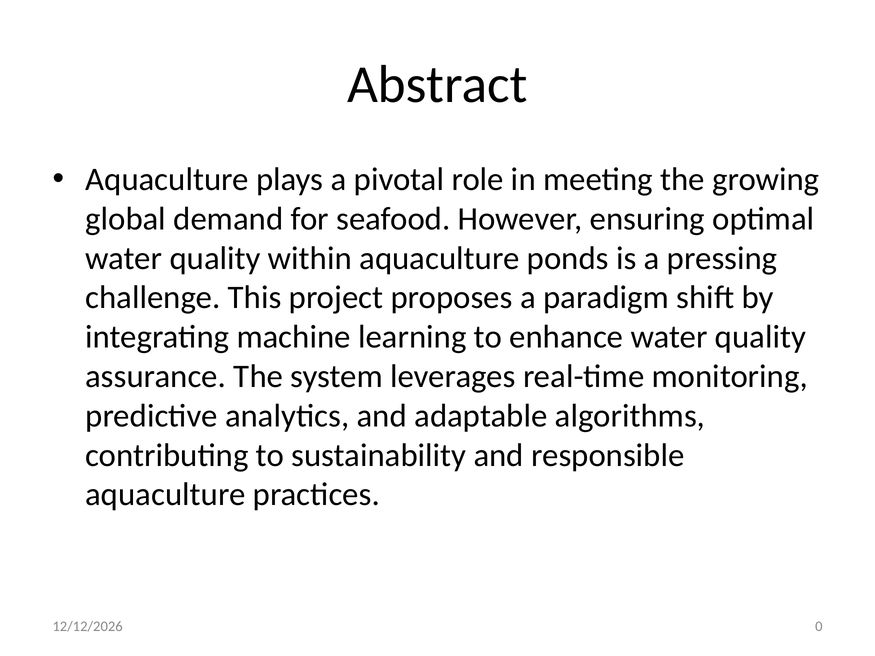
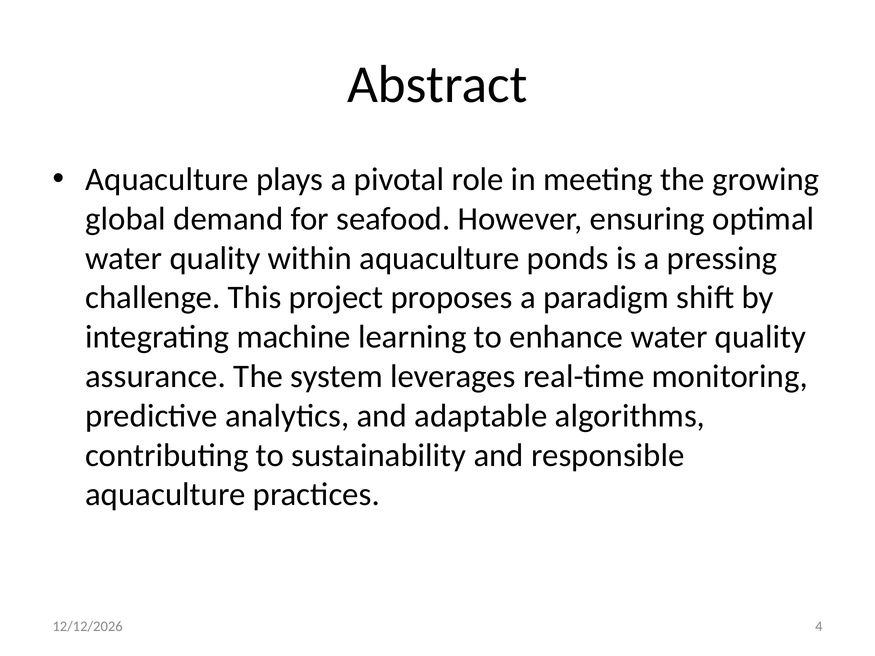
0: 0 -> 4
